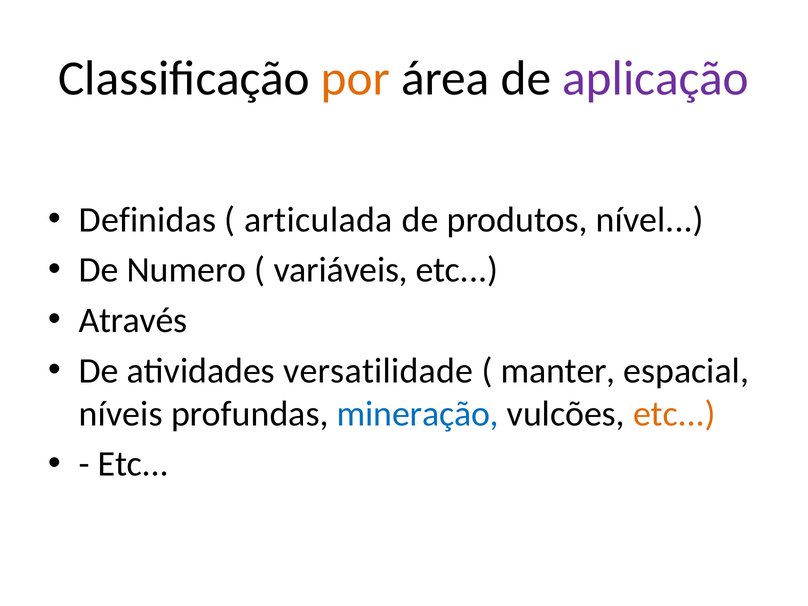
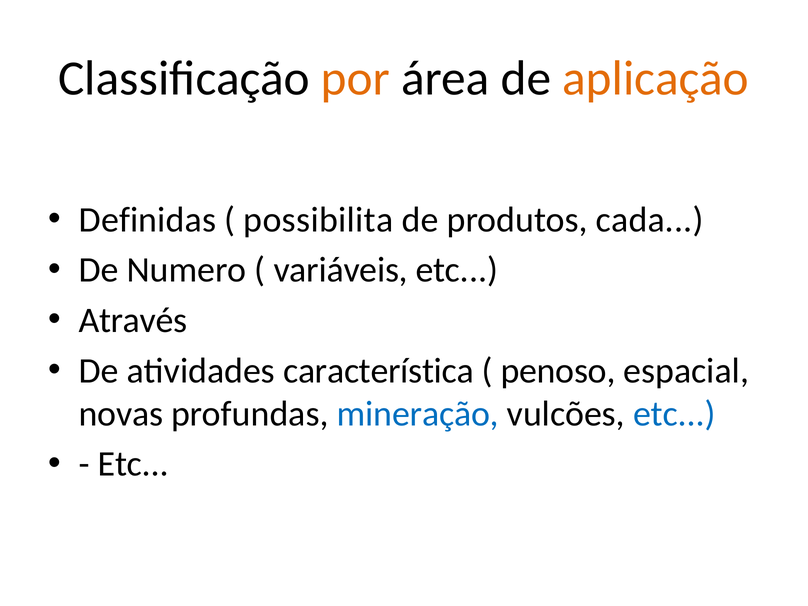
aplicação colour: purple -> orange
articulada: articulada -> possibilita
nível: nível -> cada
versatilidade: versatilidade -> característica
manter: manter -> penoso
níveis: níveis -> novas
etc at (674, 414) colour: orange -> blue
